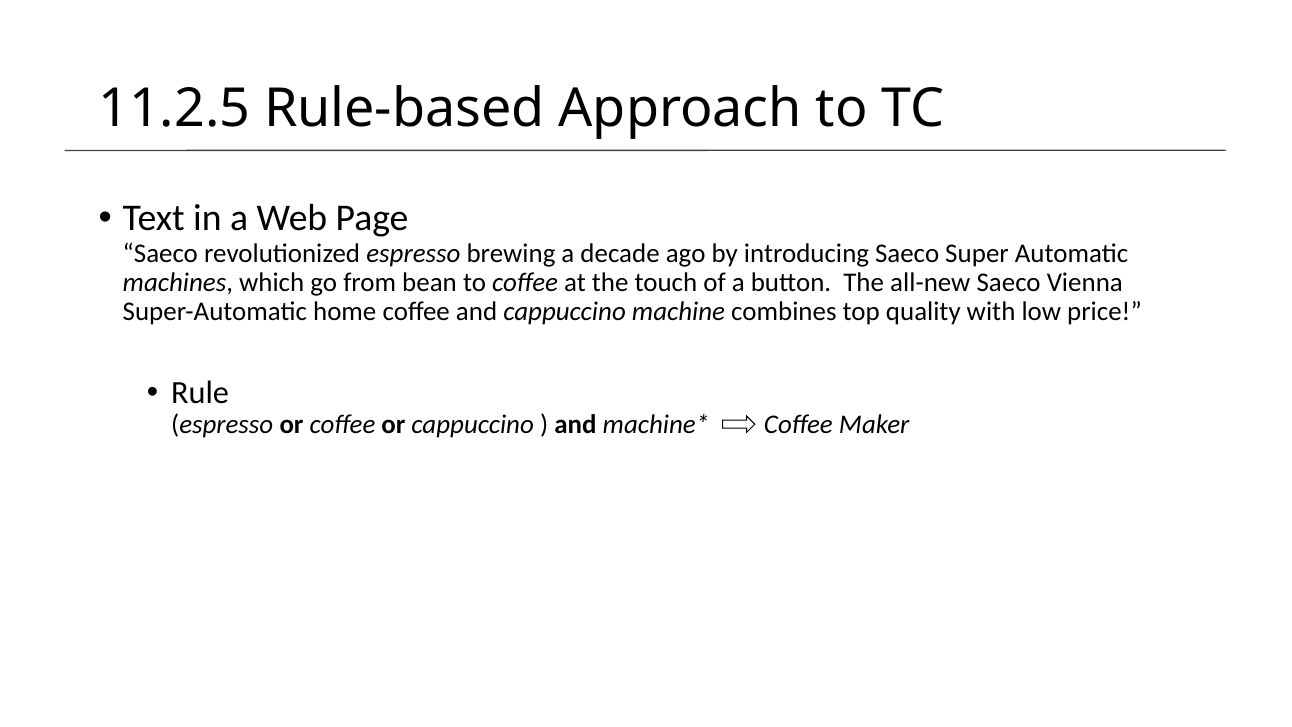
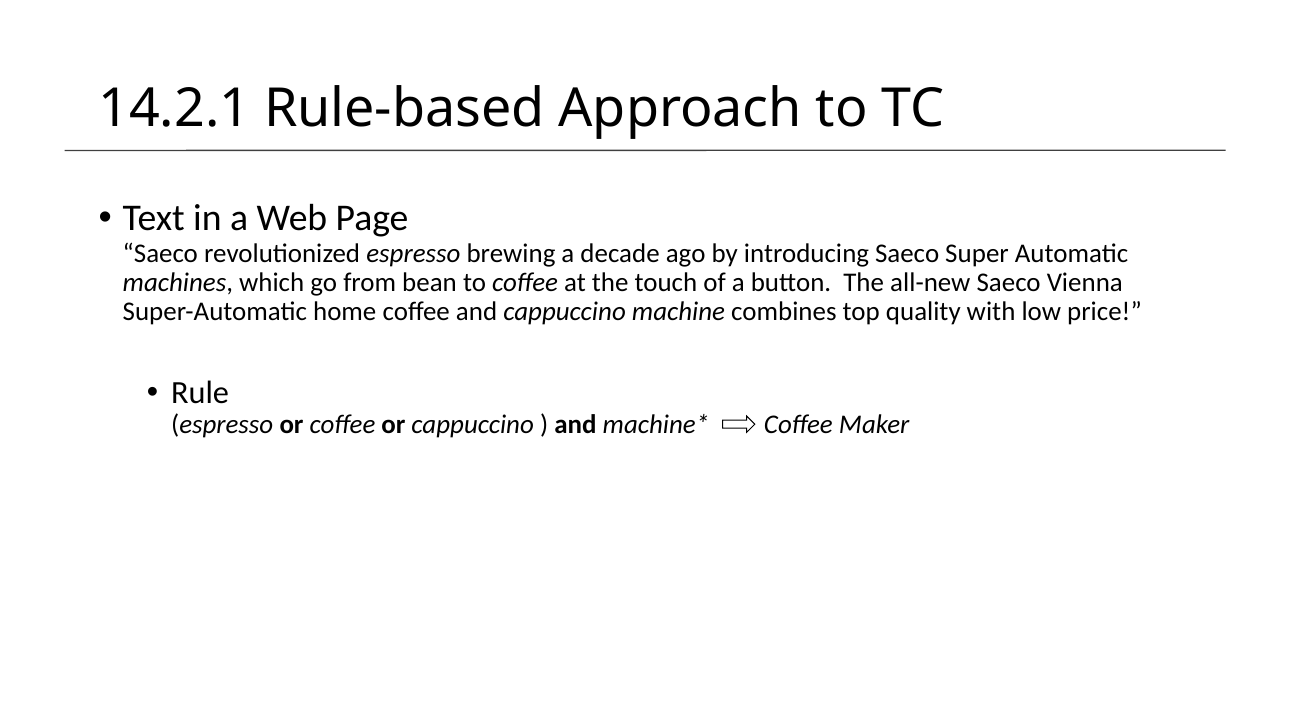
11.2.5: 11.2.5 -> 14.2.1
